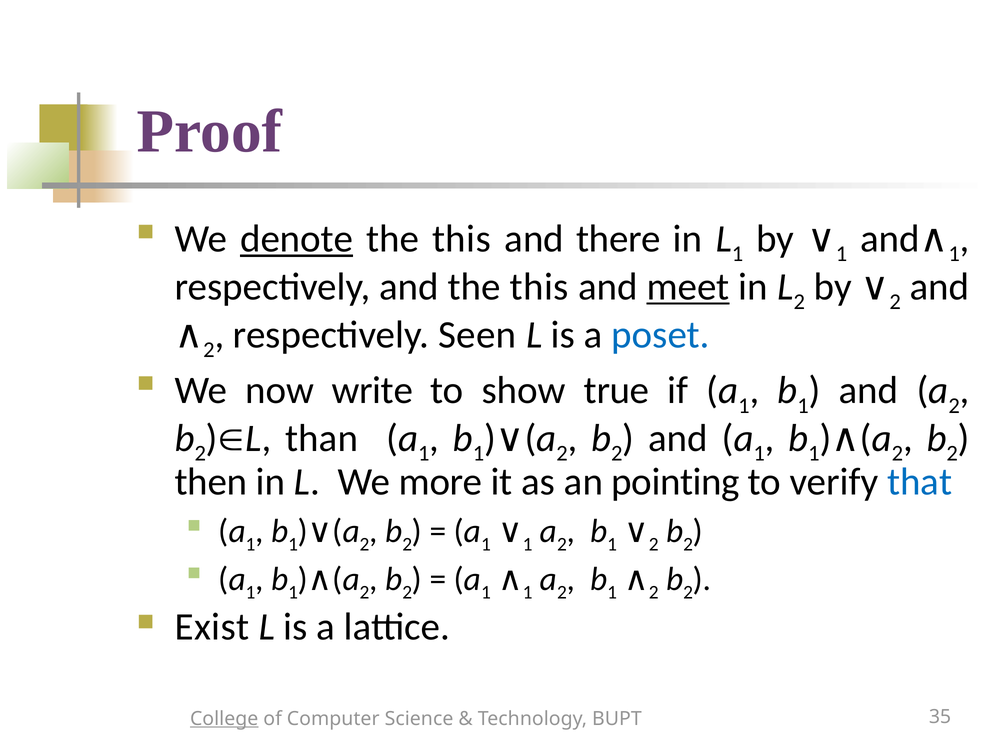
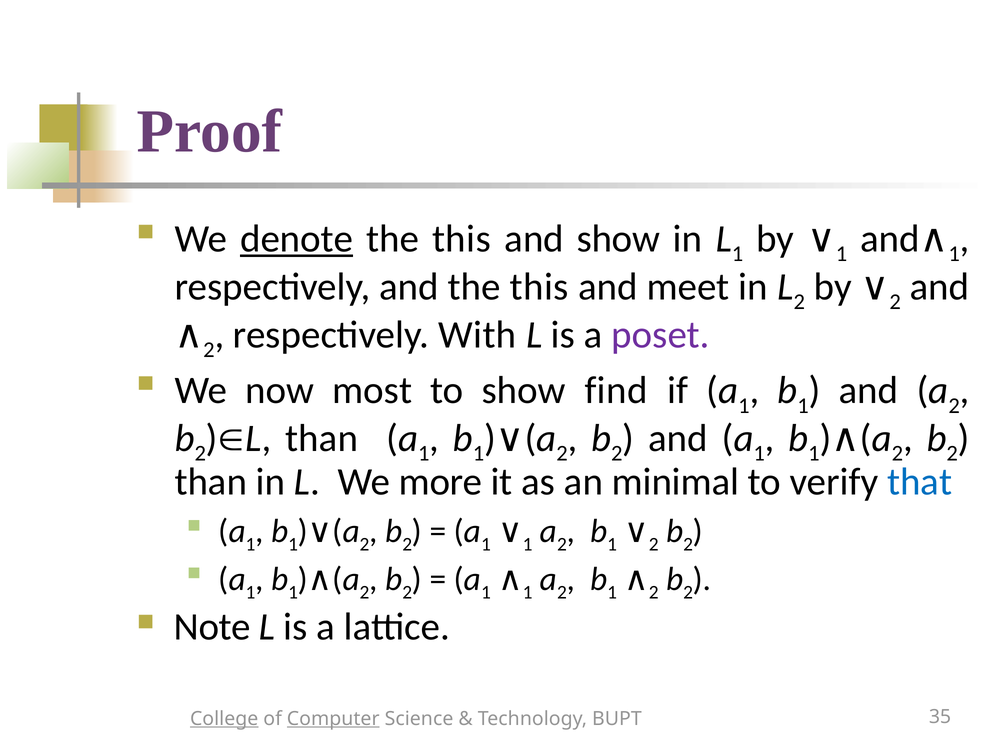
and there: there -> show
meet underline: present -> none
Seen: Seen -> With
poset colour: blue -> purple
write: write -> most
true: true -> find
then at (211, 482): then -> than
pointing: pointing -> minimal
Exist: Exist -> Note
Computer underline: none -> present
